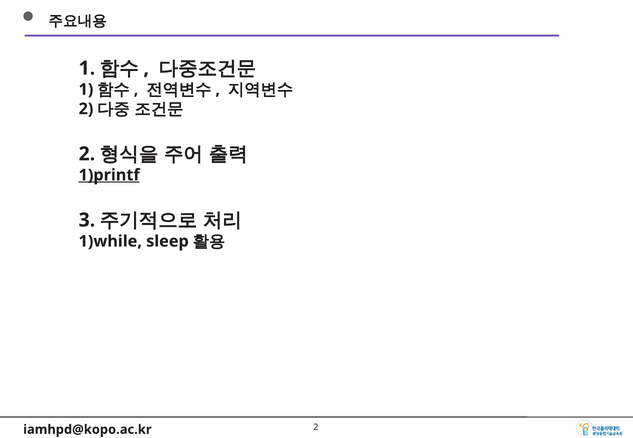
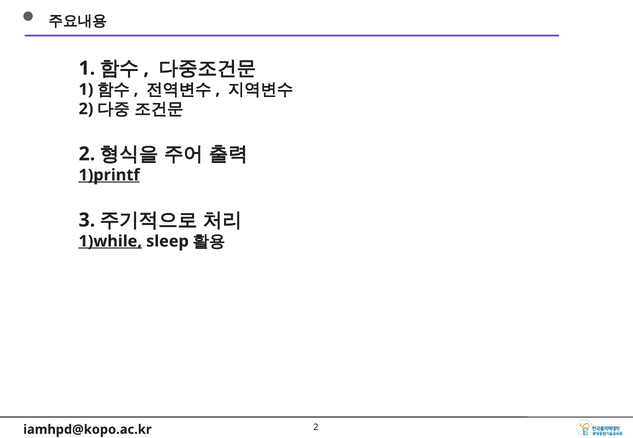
1)while underline: none -> present
